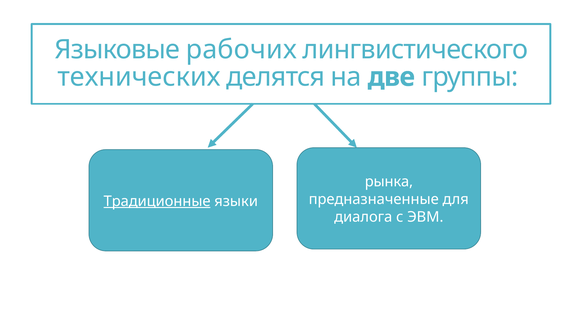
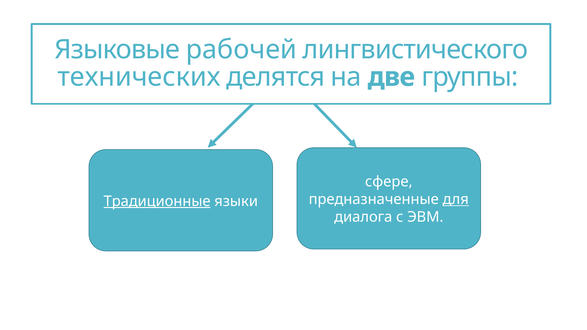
рабочих: рабочих -> рабочей
рынка: рынка -> сфере
для underline: none -> present
